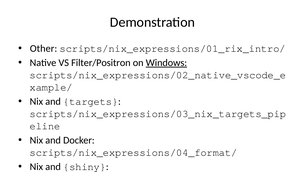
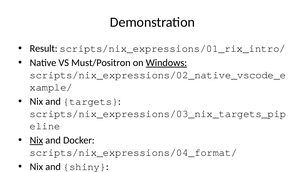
Other: Other -> Result
Filter/Positron: Filter/Positron -> Must/Positron
Nix at (36, 140) underline: none -> present
